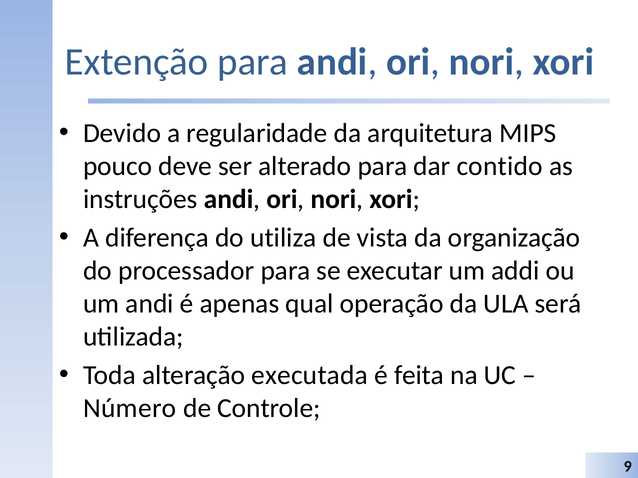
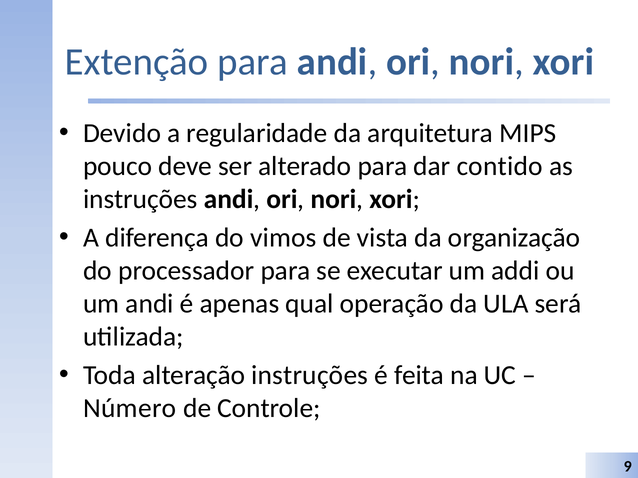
utiliza: utiliza -> vimos
alteração executada: executada -> instruções
